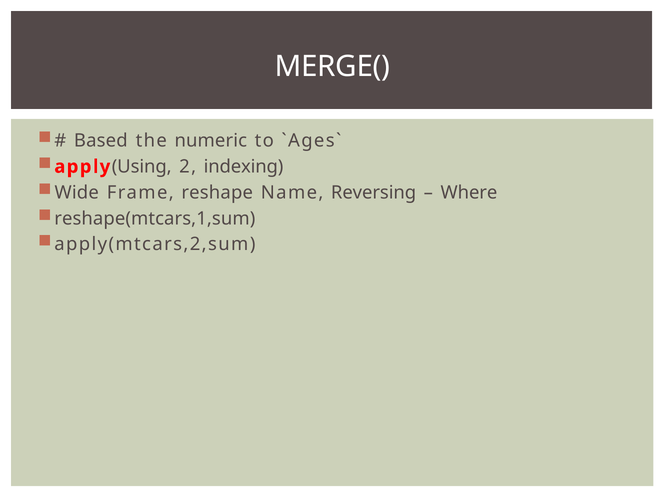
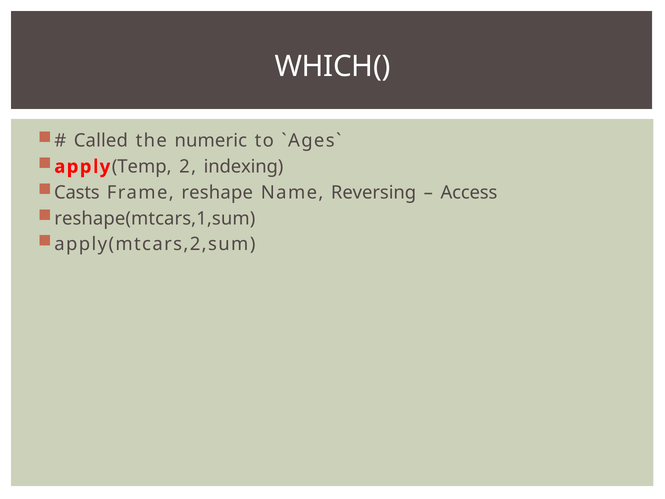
MERGE(: MERGE( -> WHICH(
Based: Based -> Called
Using: Using -> Temp
Wide: Wide -> Casts
Where: Where -> Access
